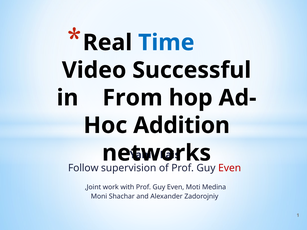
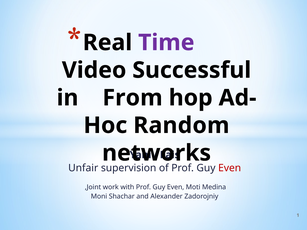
Time colour: blue -> purple
Addition: Addition -> Random
Follow: Follow -> Unfair
